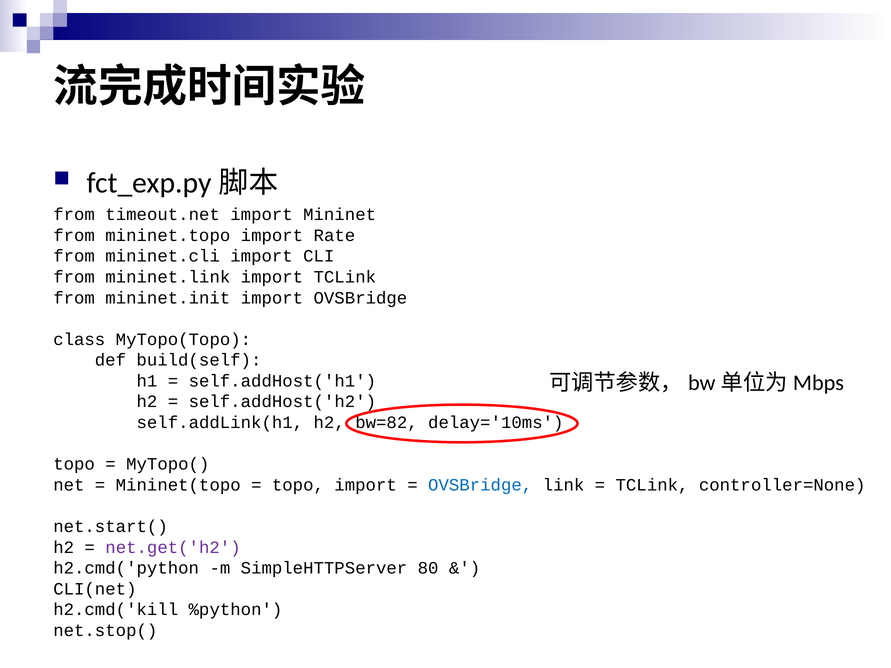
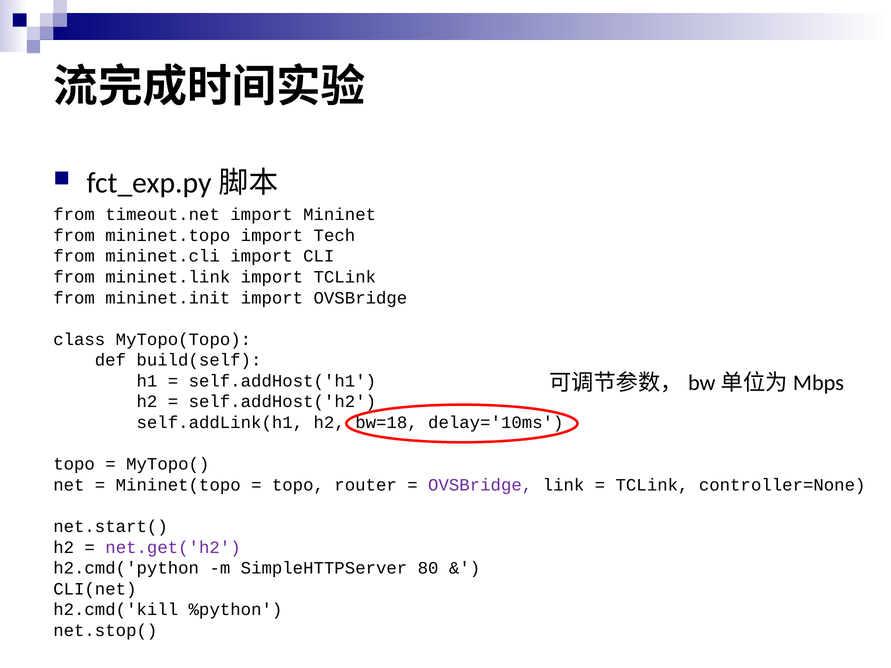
Rate: Rate -> Tech
bw=82: bw=82 -> bw=18
topo import: import -> router
OVSBridge at (480, 485) colour: blue -> purple
